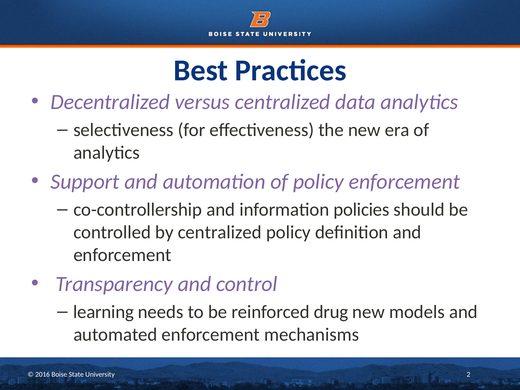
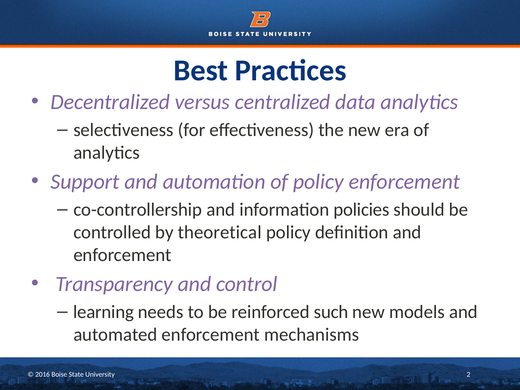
by centralized: centralized -> theoretical
drug: drug -> such
